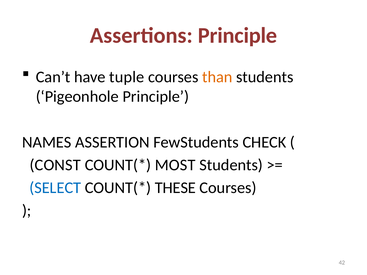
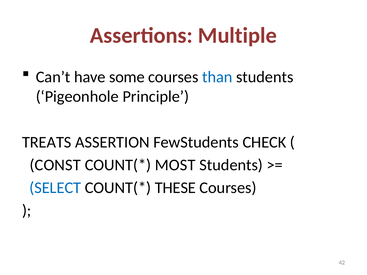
Assertions Principle: Principle -> Multiple
tuple: tuple -> some
than colour: orange -> blue
NAMES: NAMES -> TREATS
